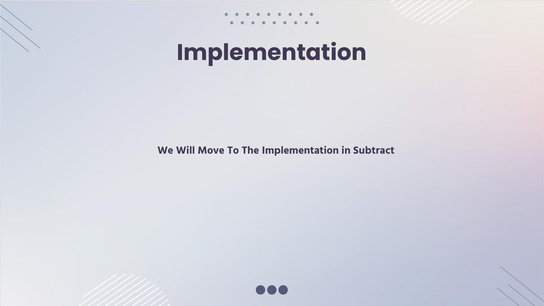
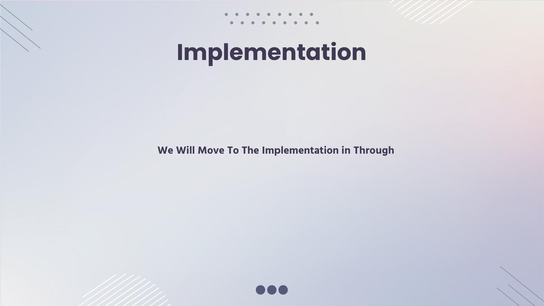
Subtract: Subtract -> Through
